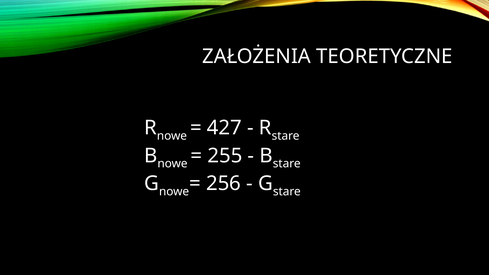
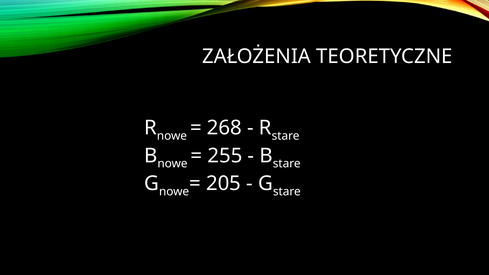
427: 427 -> 268
256: 256 -> 205
